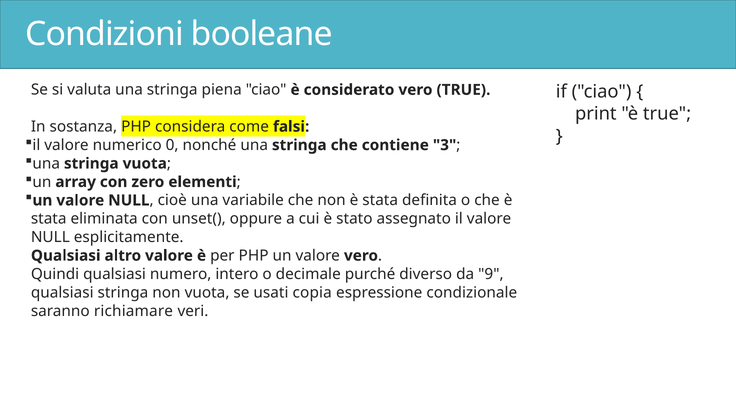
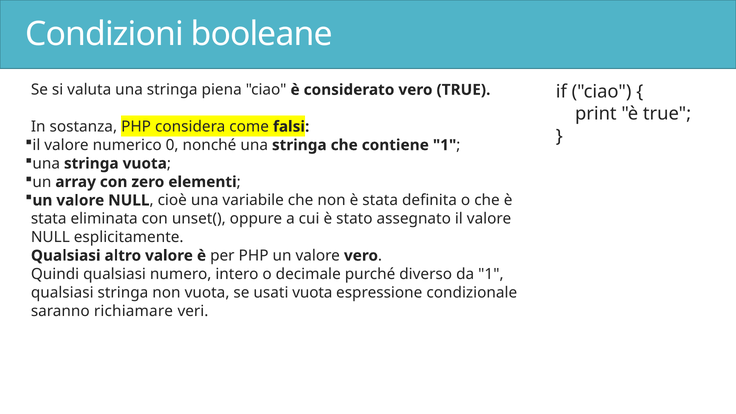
contiene 3: 3 -> 1
da 9: 9 -> 1
usati copia: copia -> vuota
